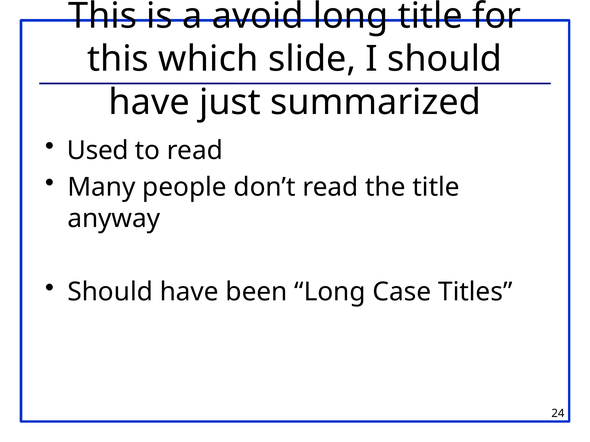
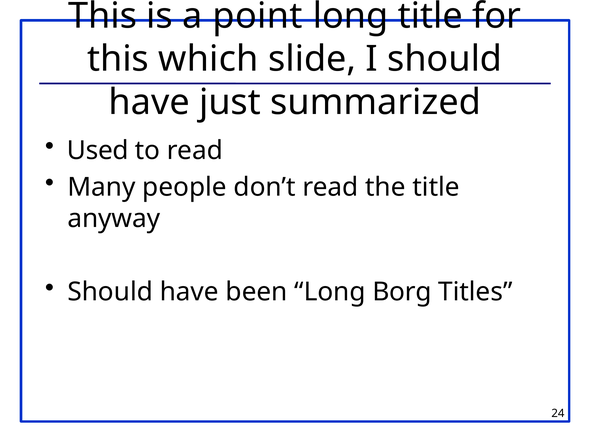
avoid: avoid -> point
Case: Case -> Borg
